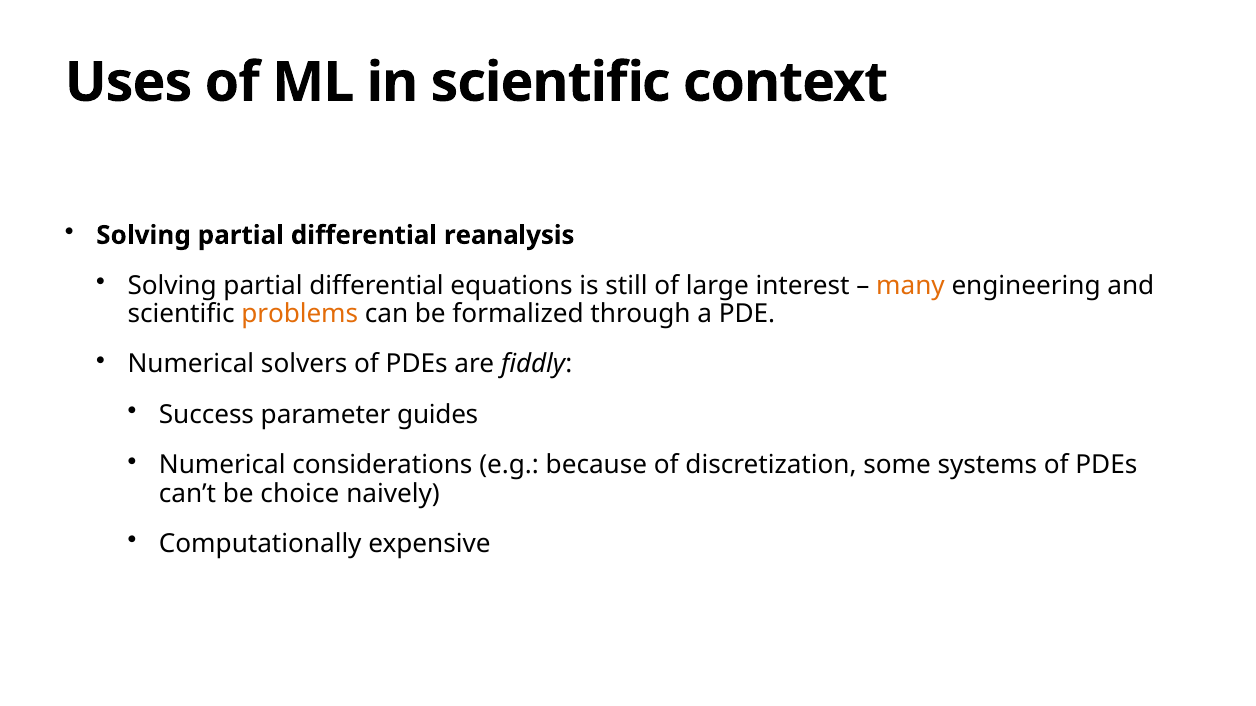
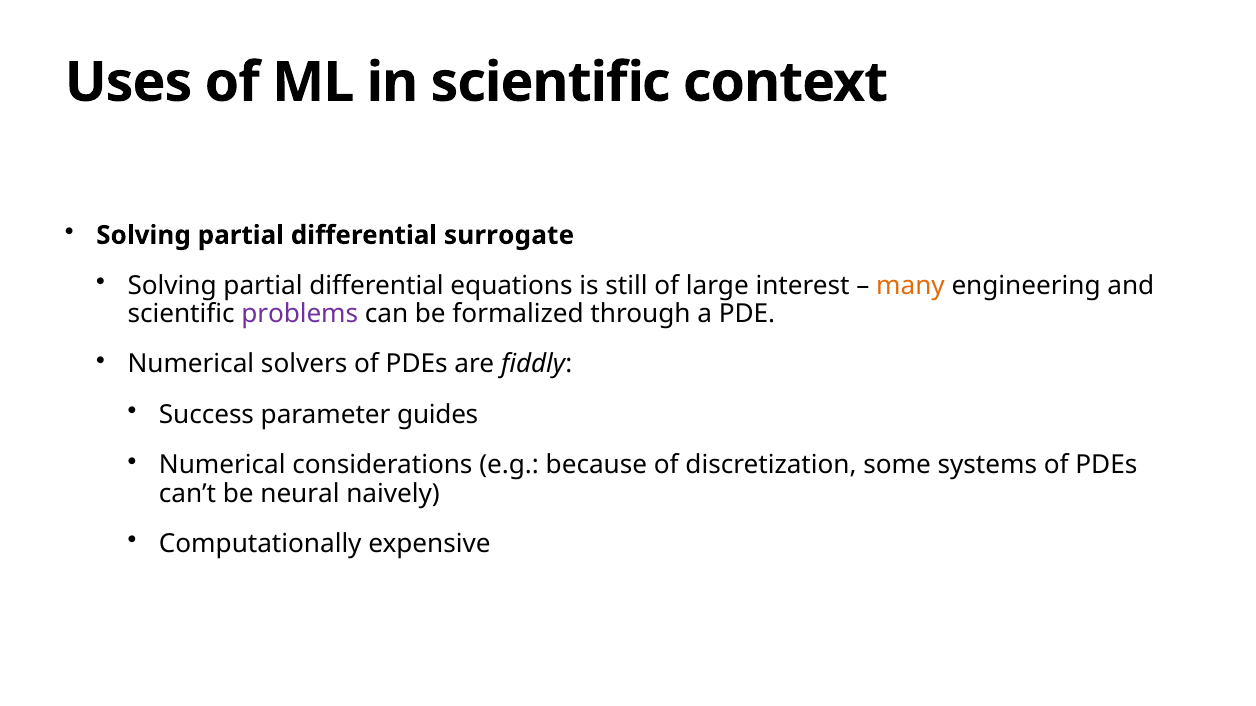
reanalysis: reanalysis -> surrogate
problems colour: orange -> purple
choice: choice -> neural
